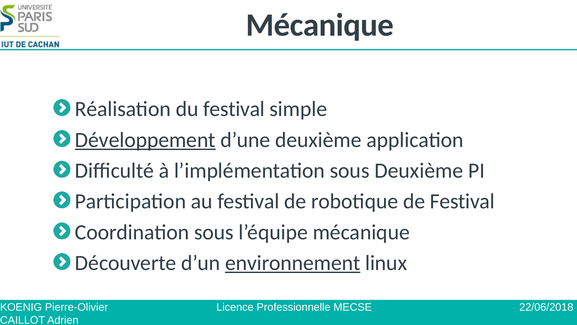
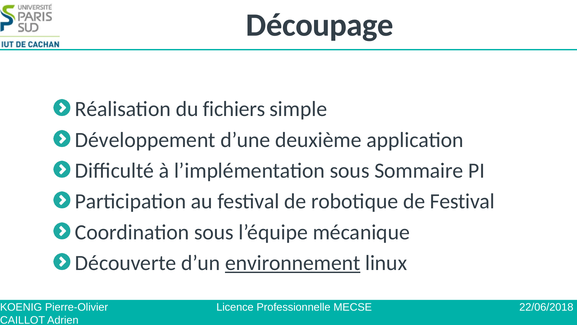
Mécanique at (320, 25): Mécanique -> Découpage
du festival: festival -> fichiers
Développement underline: present -> none
sous Deuxième: Deuxième -> Sommaire
